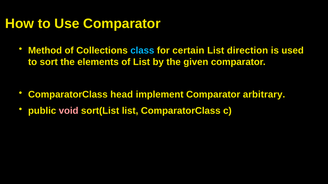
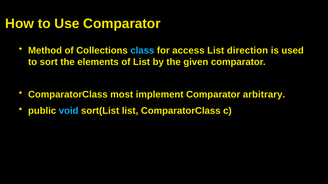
certain: certain -> access
head: head -> most
void colour: pink -> light blue
